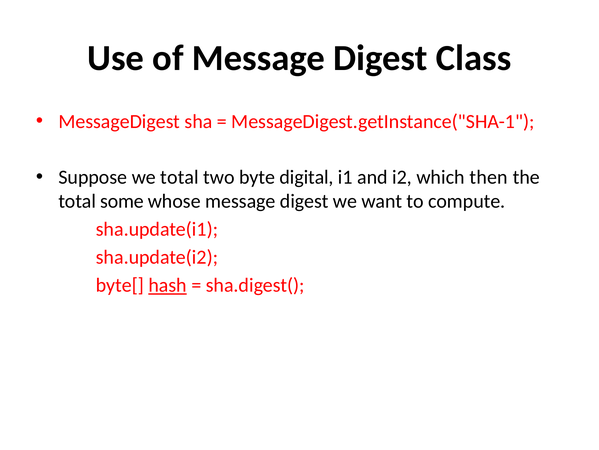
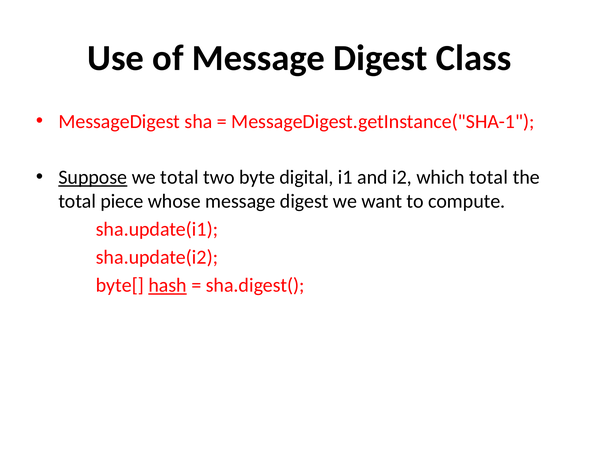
Suppose underline: none -> present
which then: then -> total
some: some -> piece
